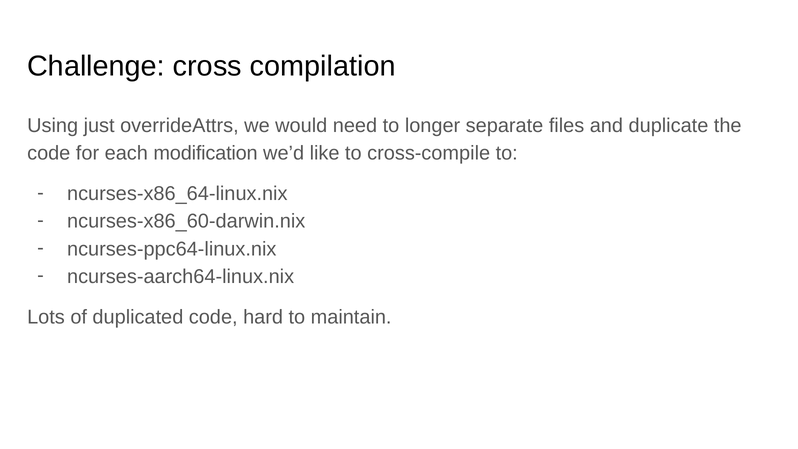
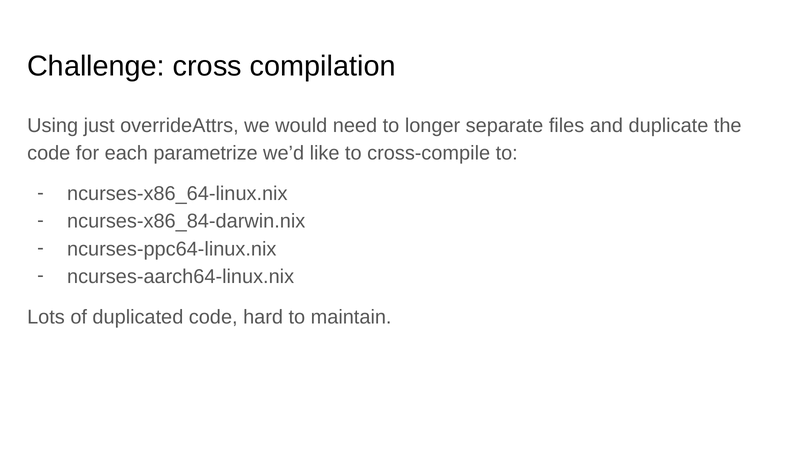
modification: modification -> parametrize
ncurses-x86_60-darwin.nix: ncurses-x86_60-darwin.nix -> ncurses-x86_84-darwin.nix
